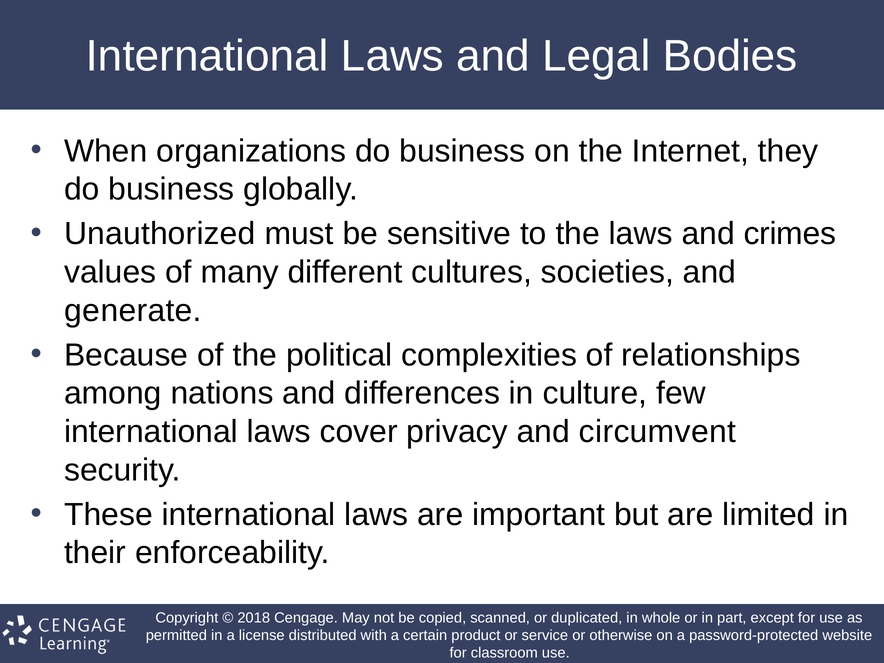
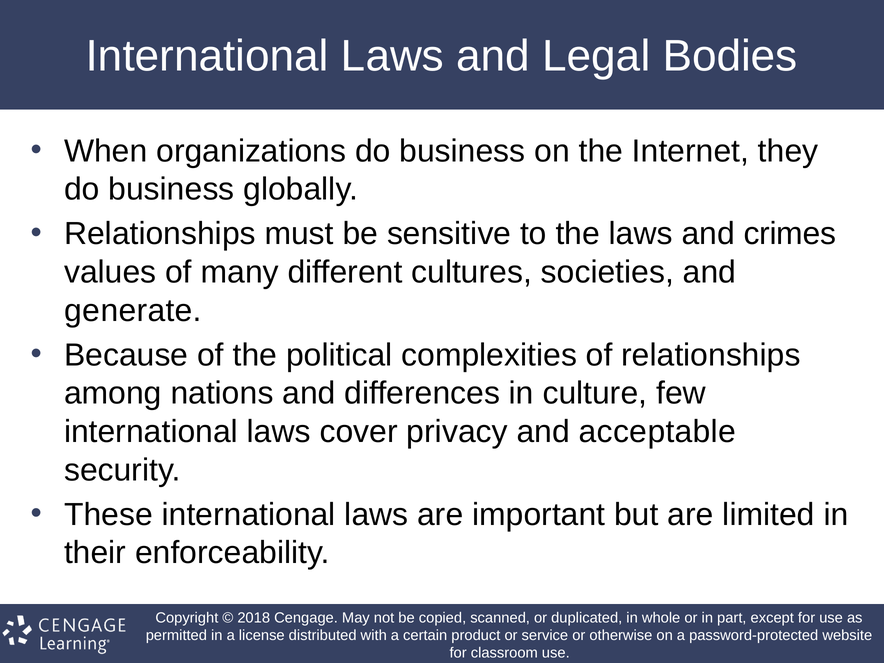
Unauthorized at (160, 234): Unauthorized -> Relationships
circumvent: circumvent -> acceptable
